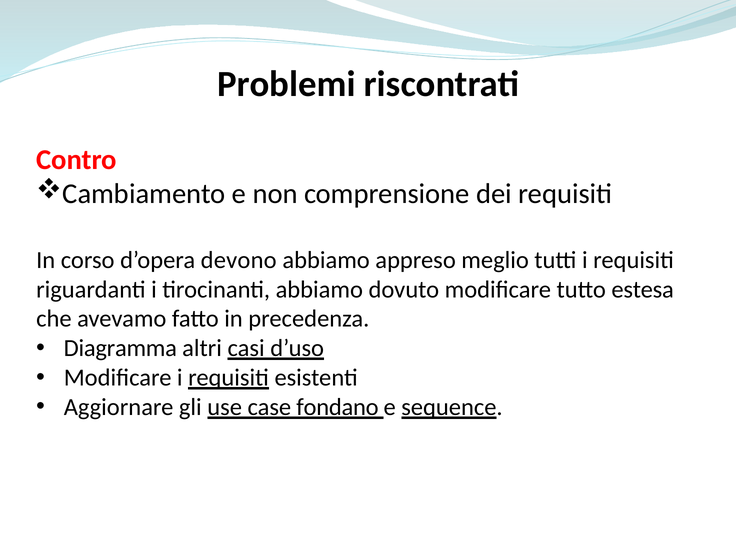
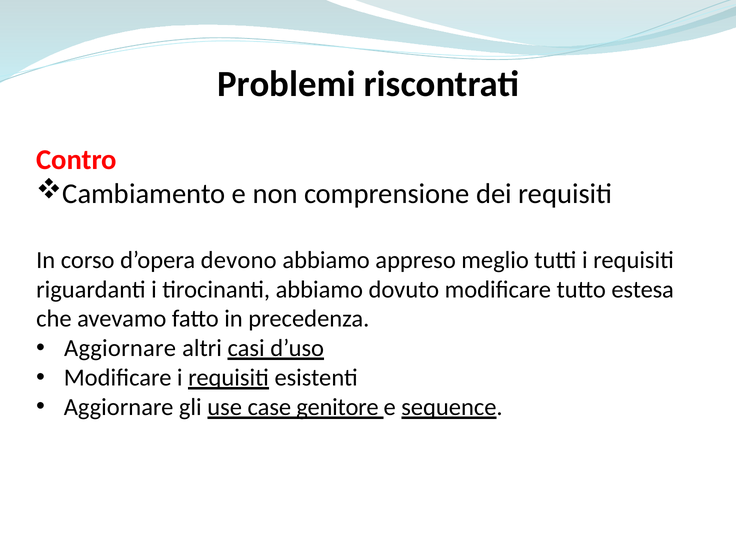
Diagramma at (120, 348): Diagramma -> Aggiornare
fondano: fondano -> genitore
